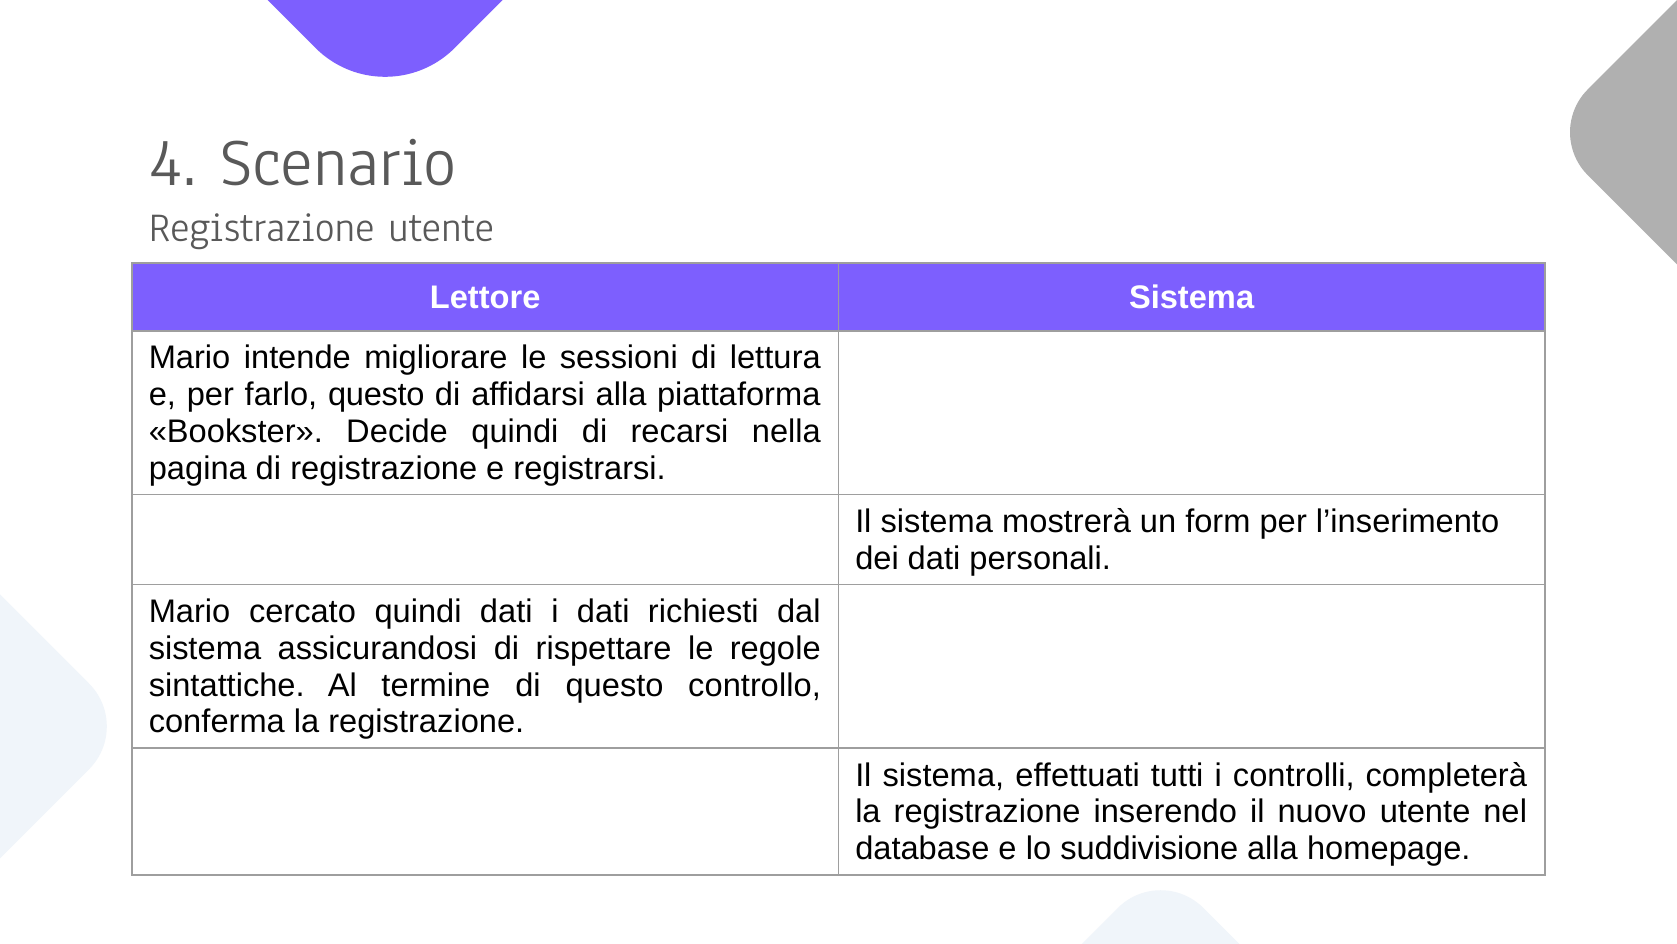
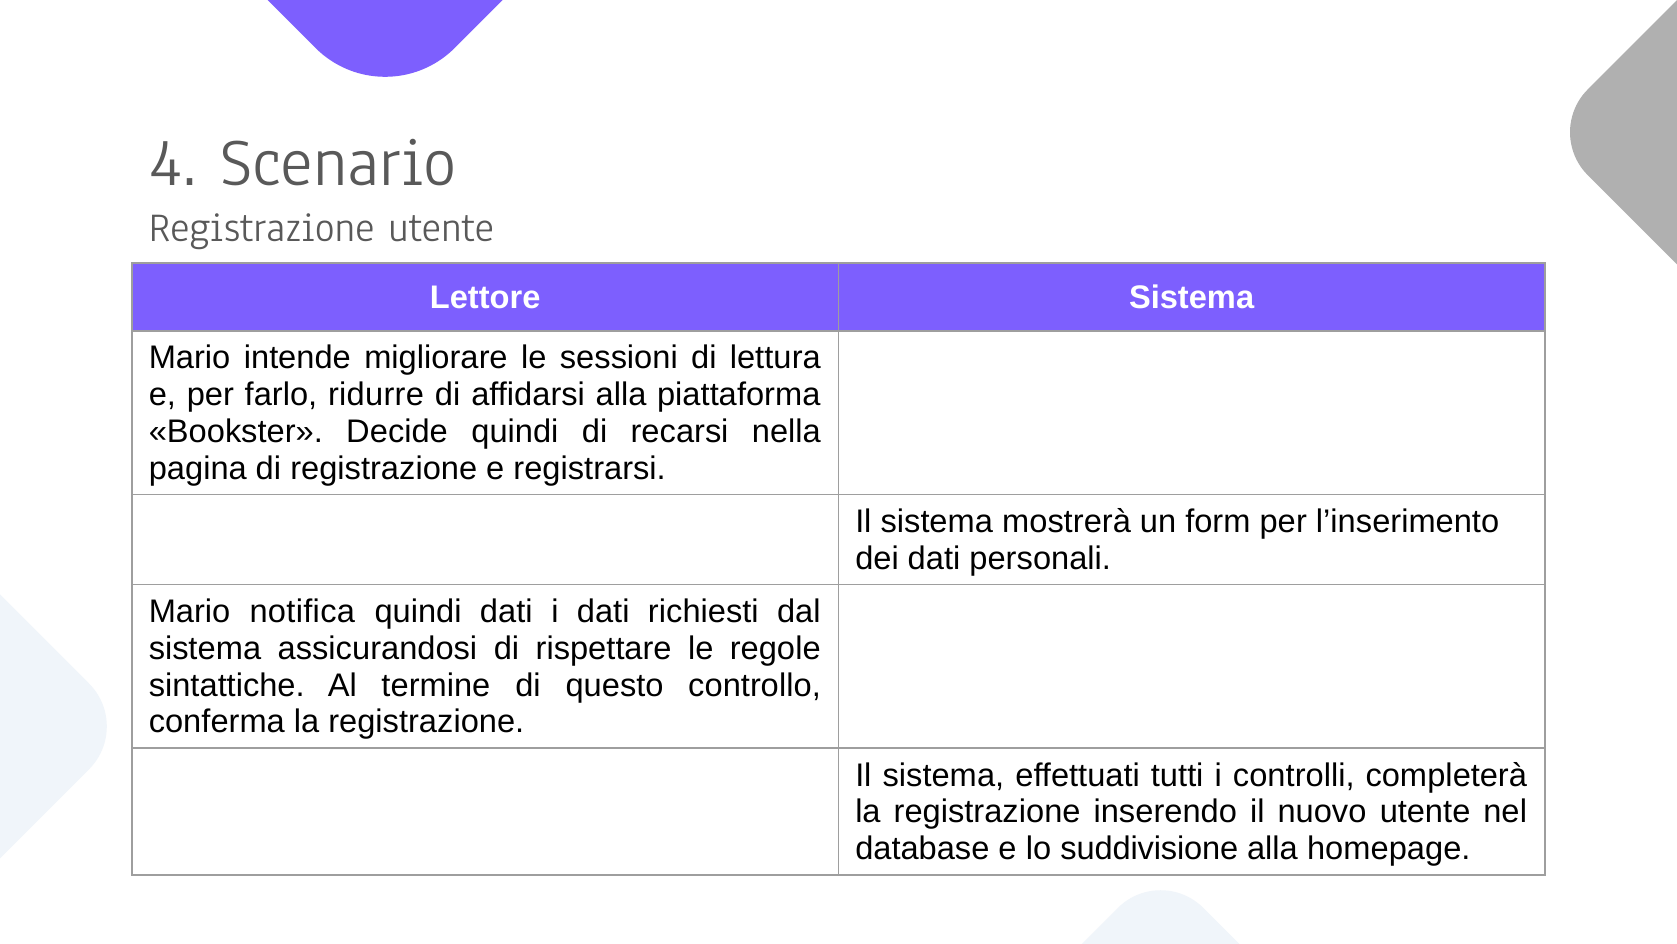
farlo questo: questo -> ridurre
cercato: cercato -> notifica
